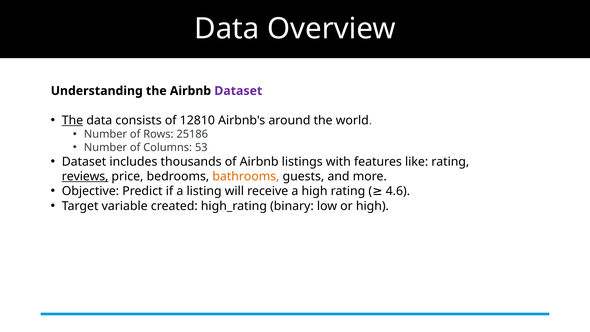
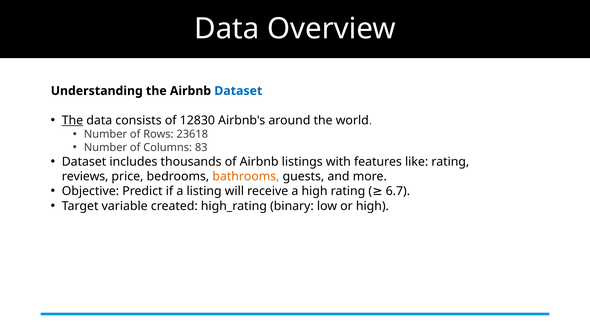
Dataset at (238, 91) colour: purple -> blue
12810: 12810 -> 12830
25186: 25186 -> 23618
53: 53 -> 83
reviews underline: present -> none
4.6: 4.6 -> 6.7
